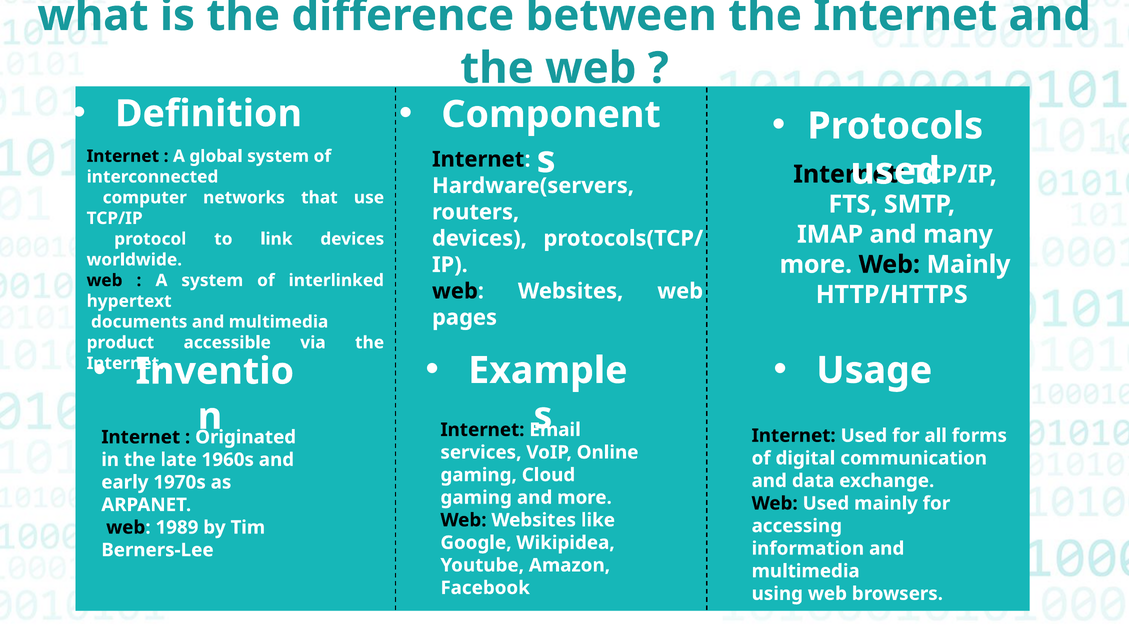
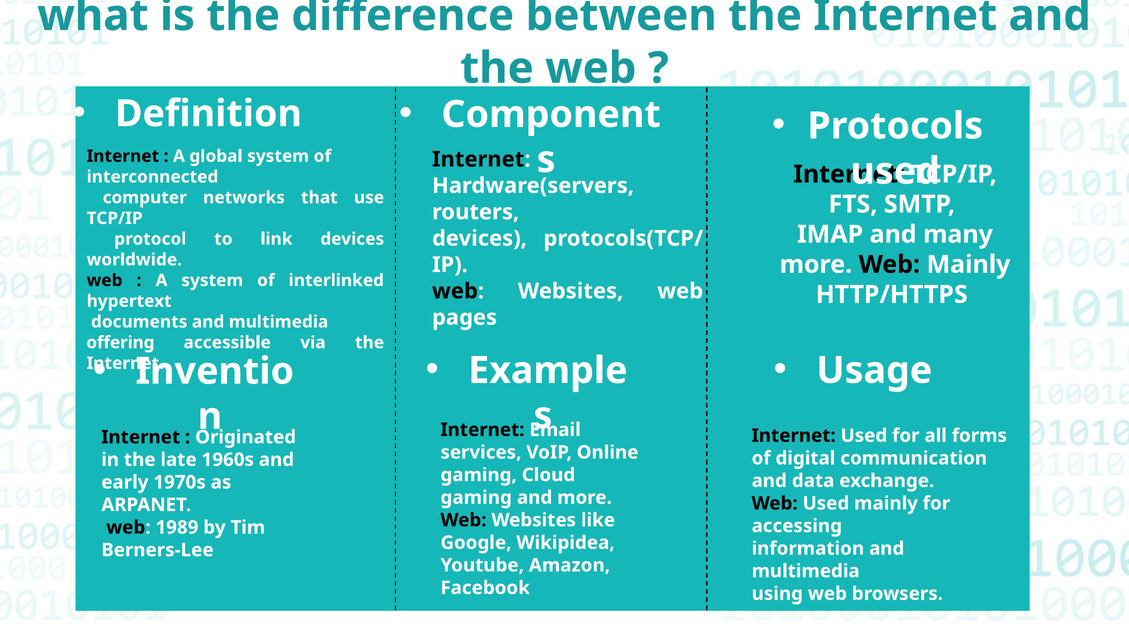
product: product -> offering
